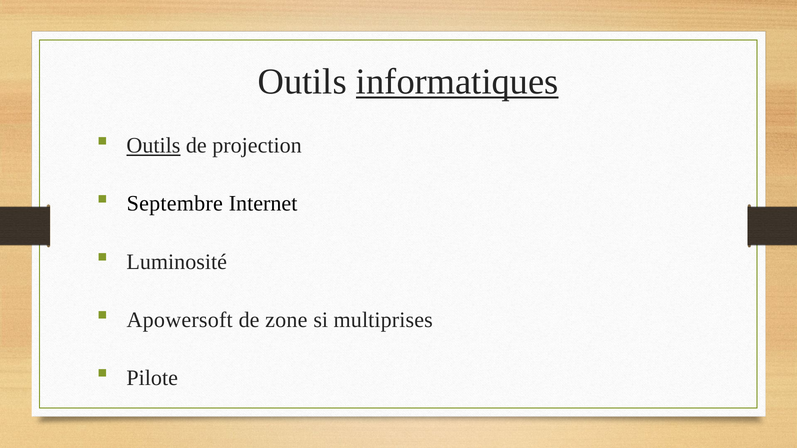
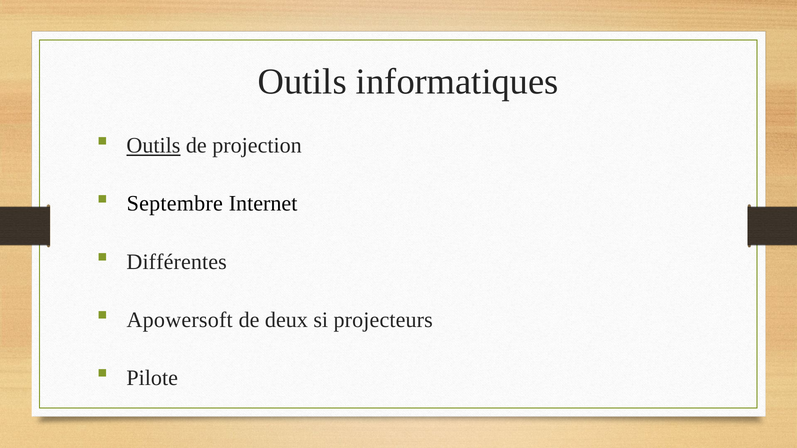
informatiques underline: present -> none
Luminosité: Luminosité -> Différentes
zone: zone -> deux
multiprises: multiprises -> projecteurs
